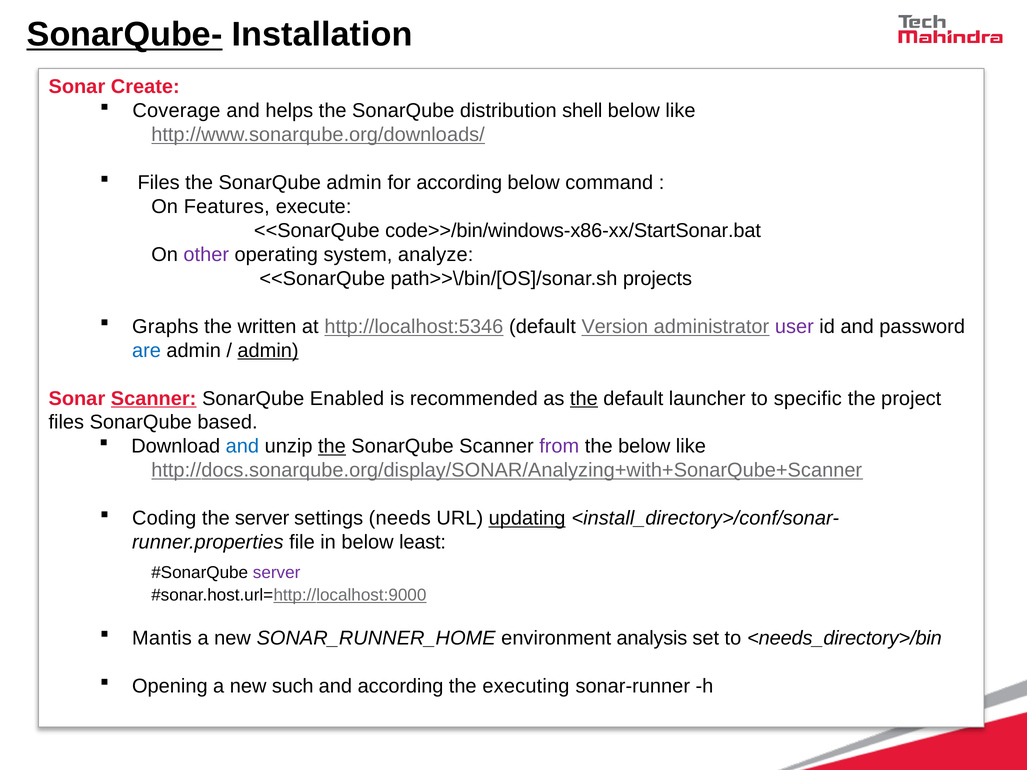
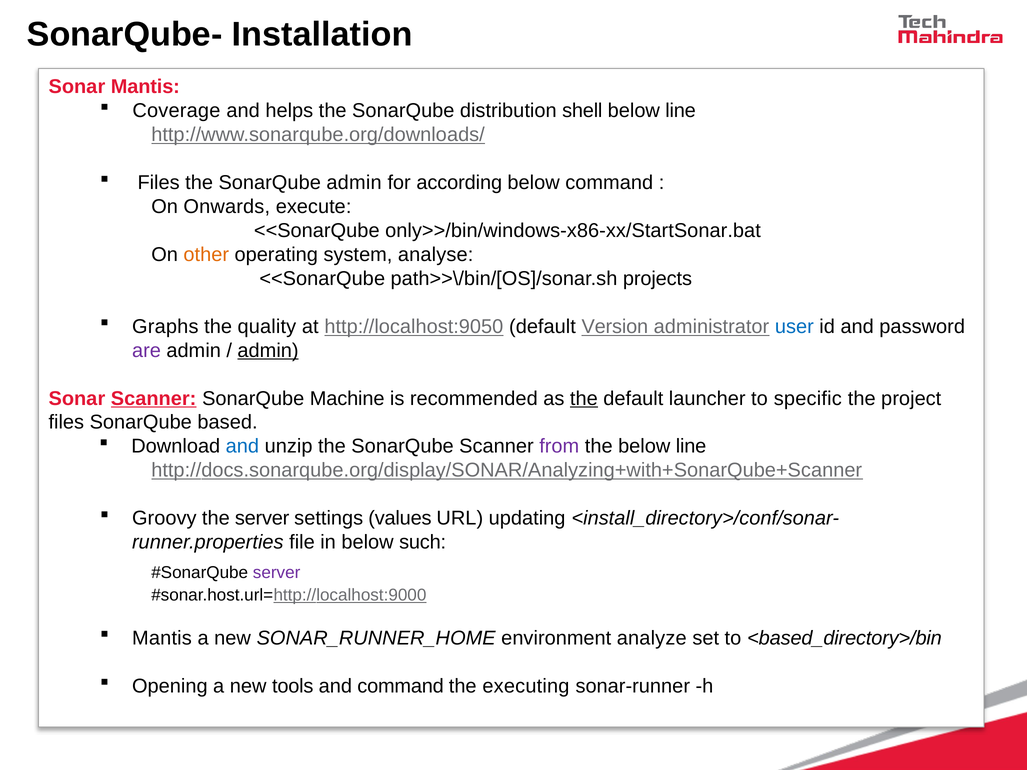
SonarQube- underline: present -> none
Sonar Create: Create -> Mantis
like at (680, 111): like -> line
Features: Features -> Onwards
code>>/bin/windows-x86-xx/StartSonar.bat: code>>/bin/windows-x86-xx/StartSonar.bat -> only>>/bin/windows-x86-xx/StartSonar.bat
other colour: purple -> orange
analyze: analyze -> analyse
written: written -> quality
http://localhost:5346: http://localhost:5346 -> http://localhost:9050
user colour: purple -> blue
are colour: blue -> purple
Enabled: Enabled -> Machine
the at (332, 447) underline: present -> none
the below like: like -> line
Coding: Coding -> Groovy
needs: needs -> values
updating underline: present -> none
least: least -> such
analysis: analysis -> analyze
<needs_directory>/bin: <needs_directory>/bin -> <based_directory>/bin
such: such -> tools
and according: according -> command
